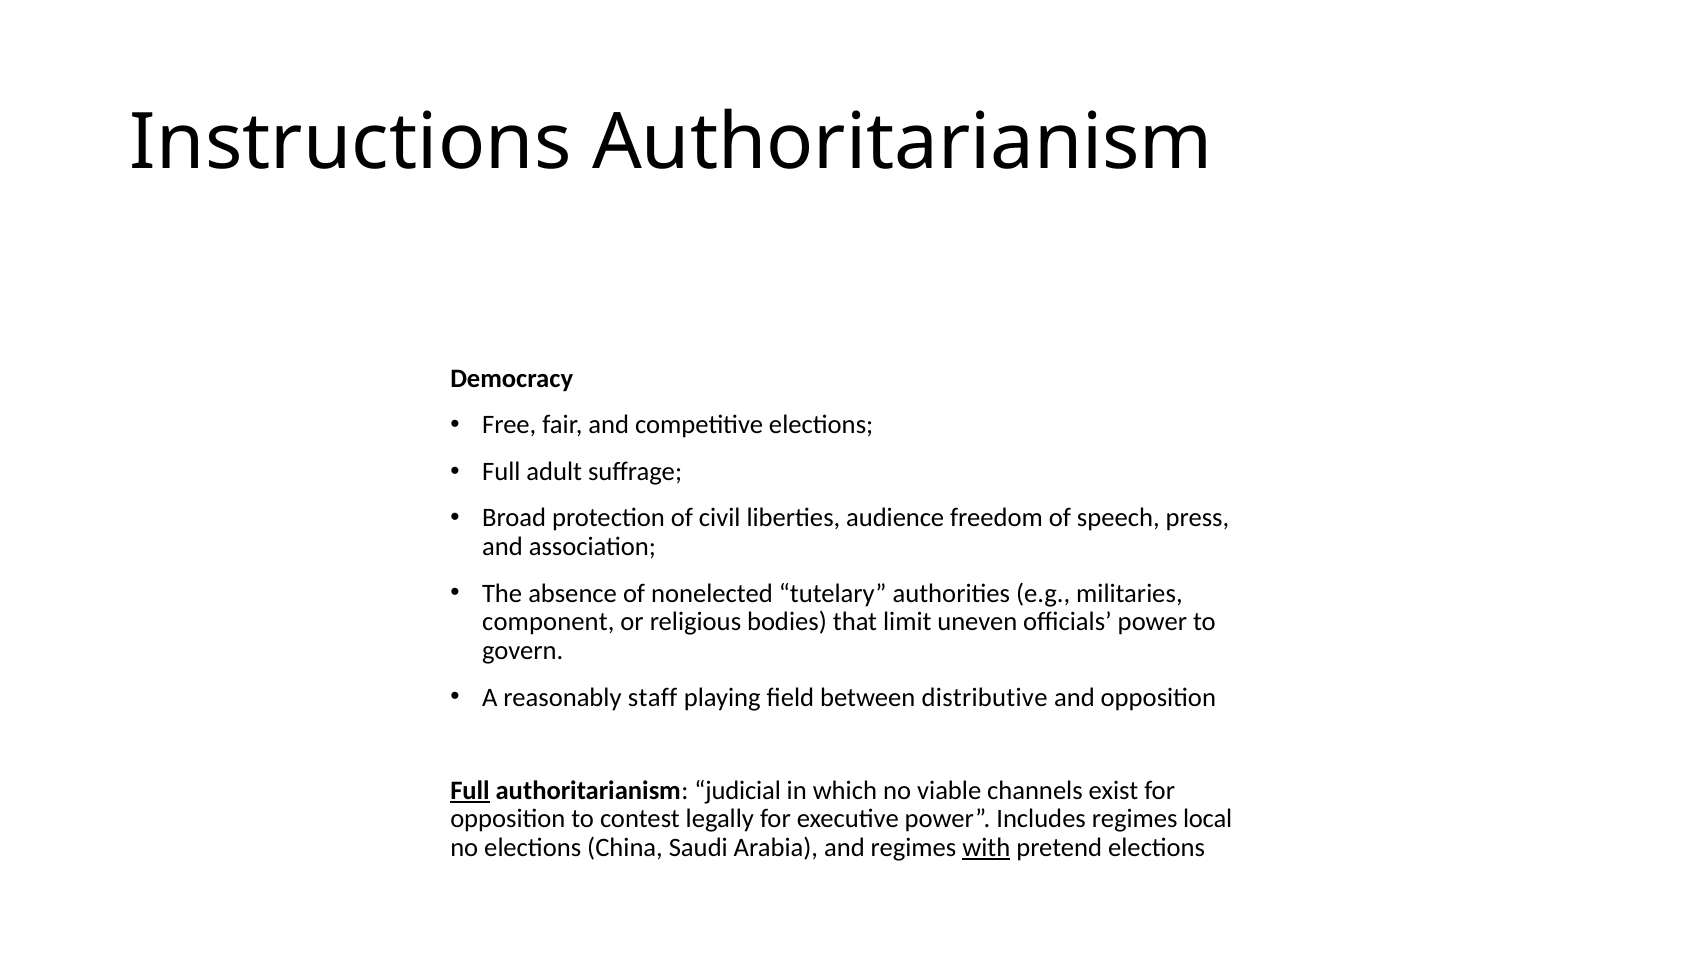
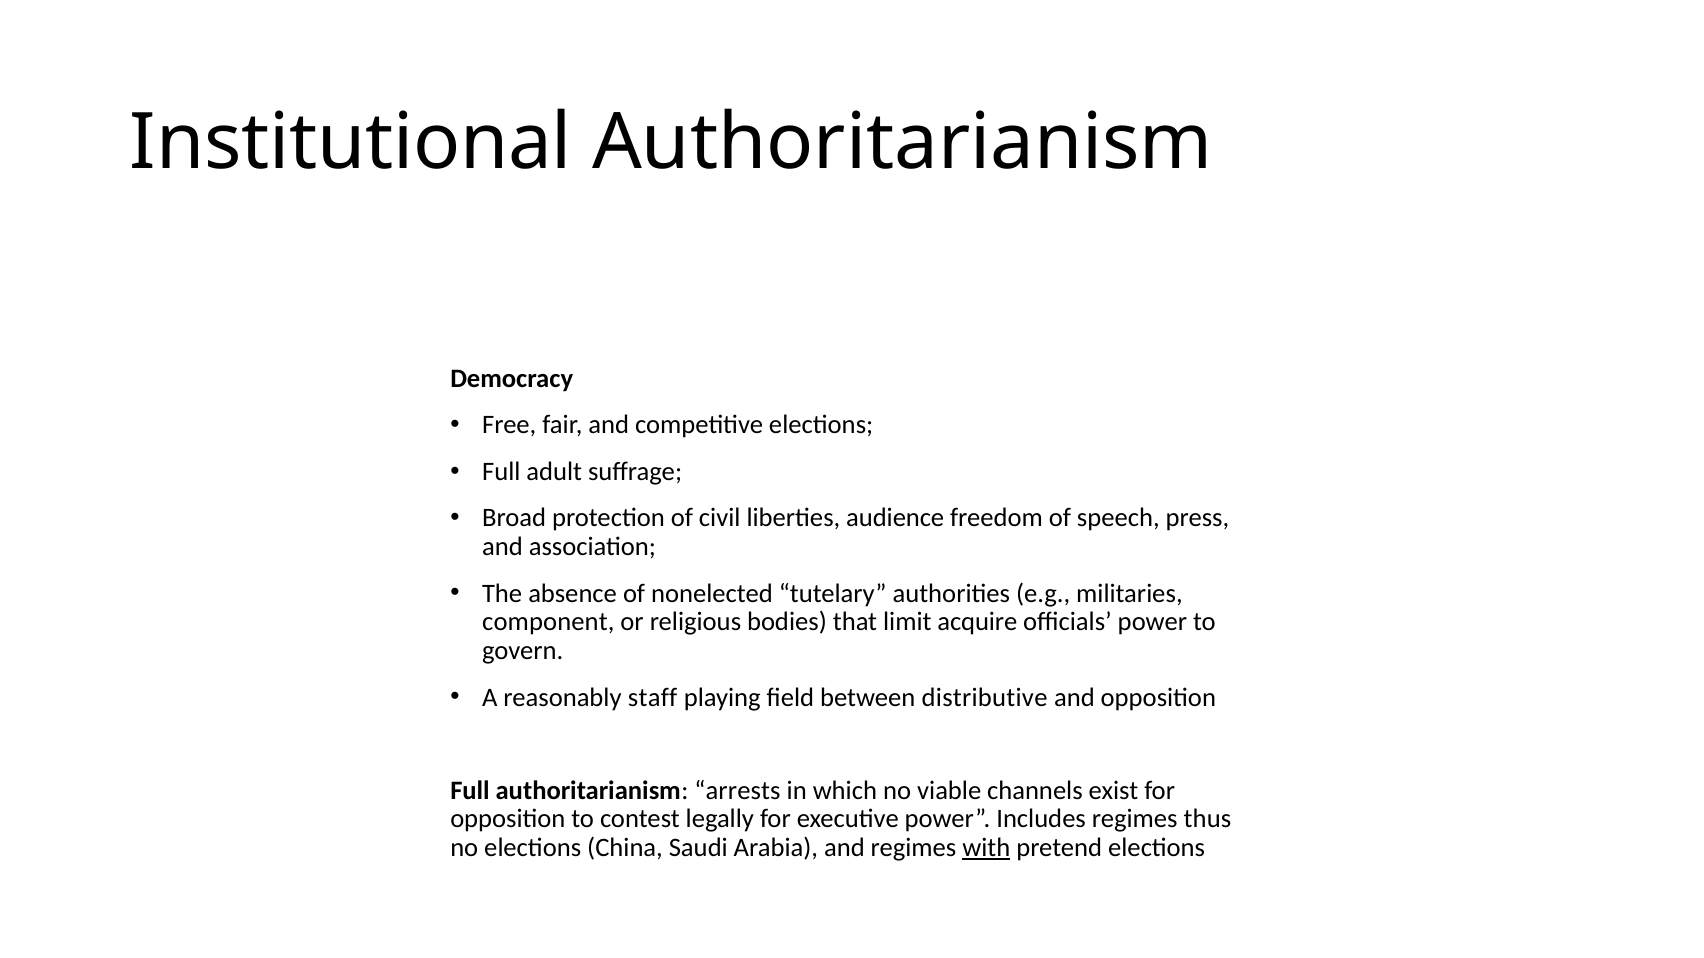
Instructions: Instructions -> Institutional
uneven: uneven -> acquire
Full at (470, 791) underline: present -> none
judicial: judicial -> arrests
local: local -> thus
